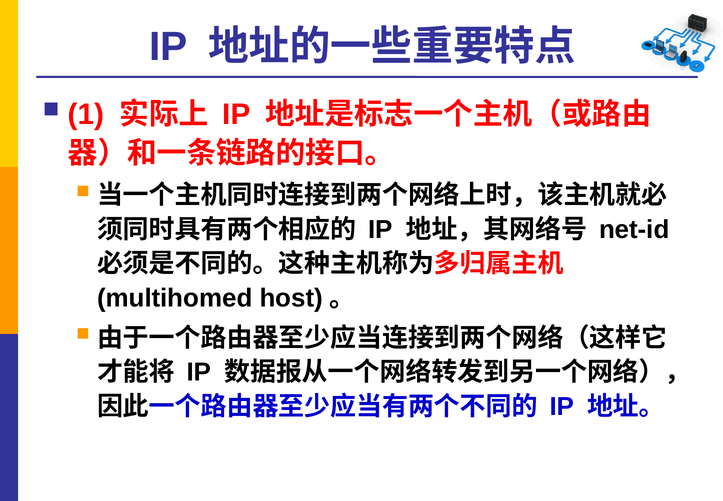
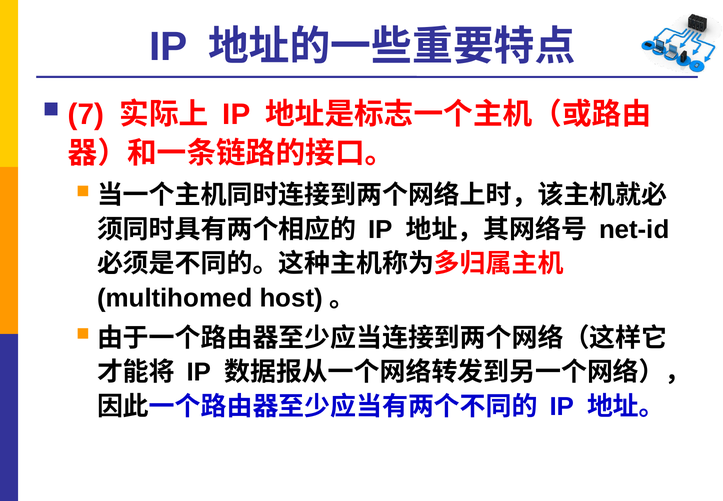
1: 1 -> 7
